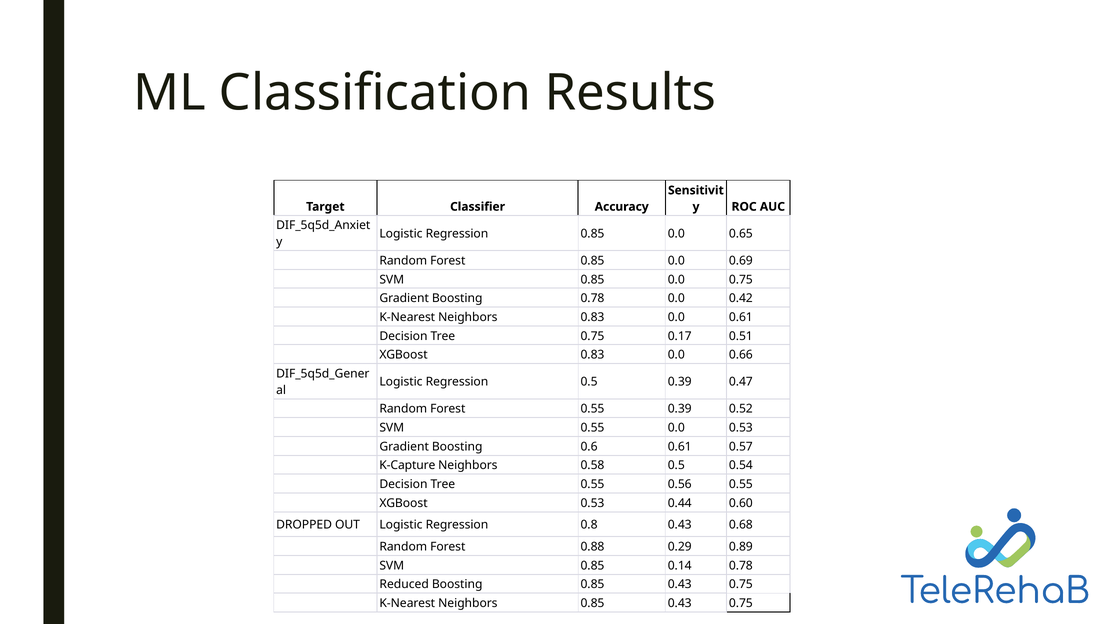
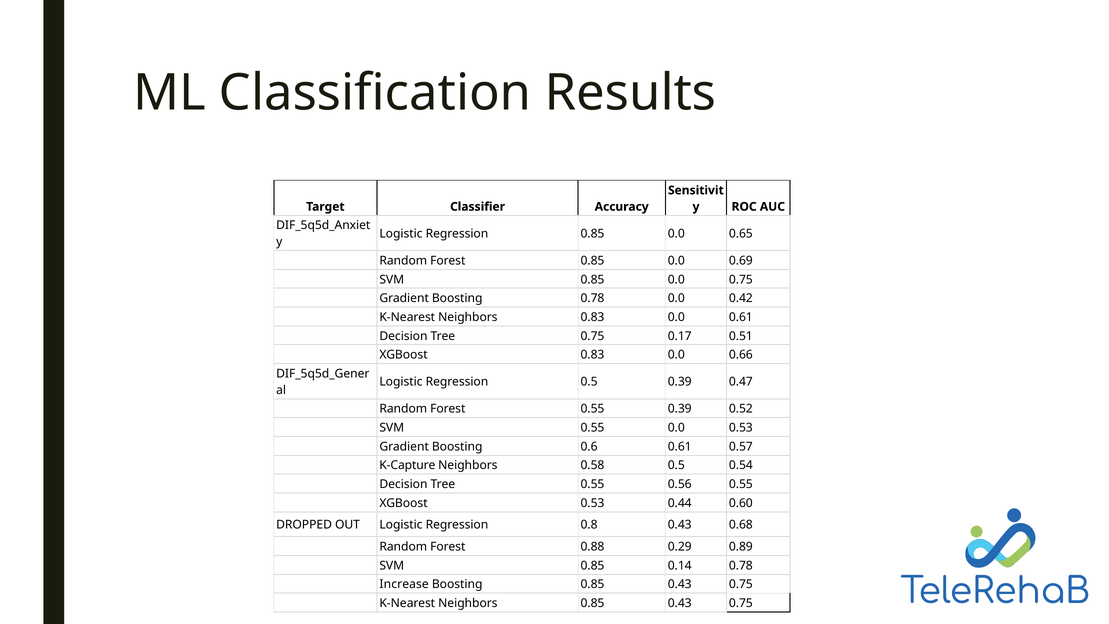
Reduced: Reduced -> Increase
